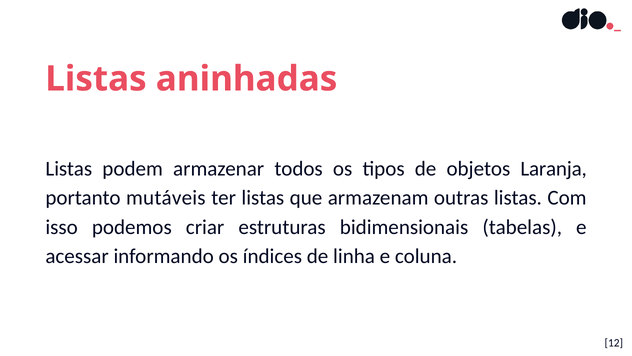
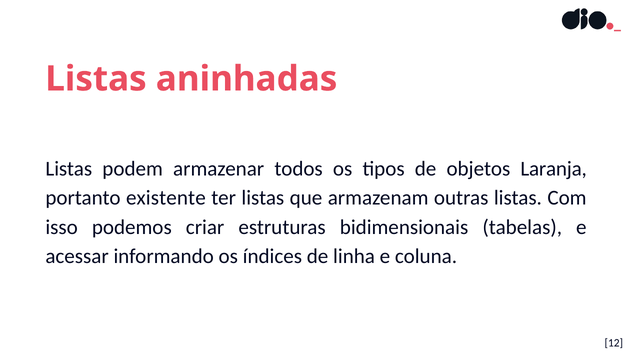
mutáveis: mutáveis -> existente
